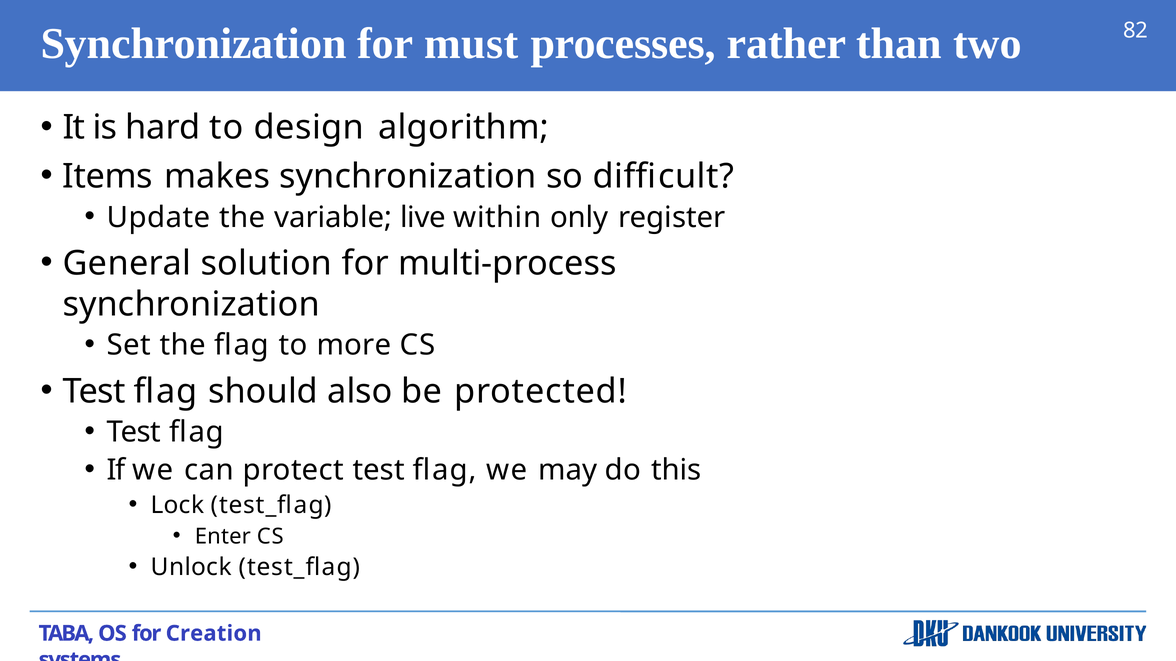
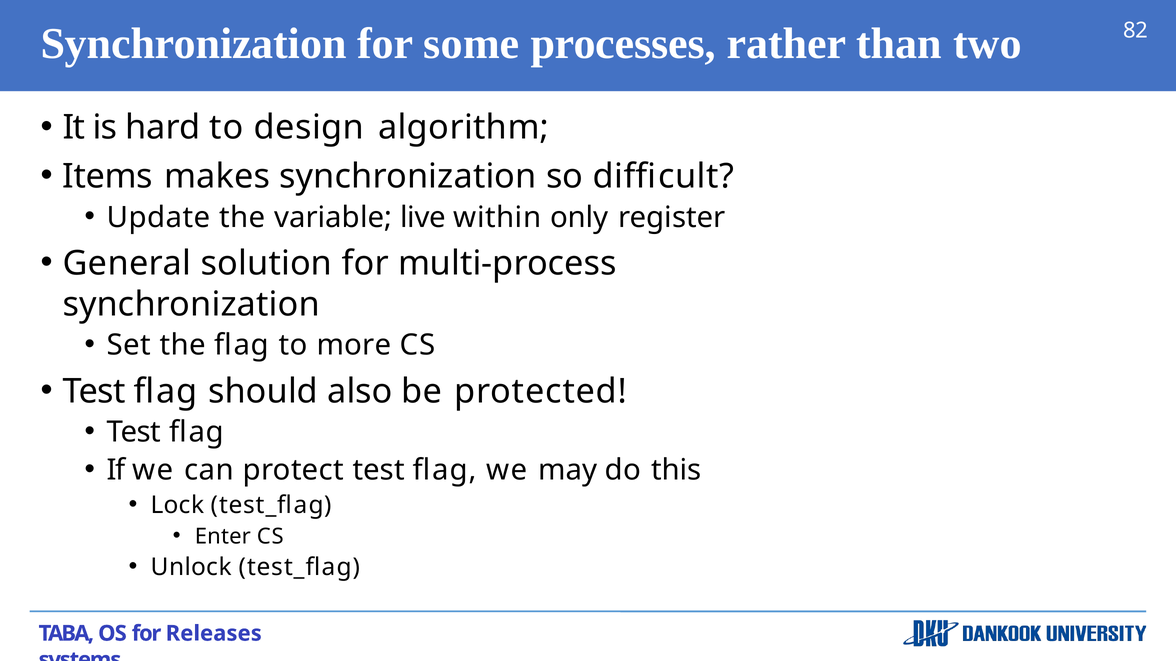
must: must -> some
Creation: Creation -> Releases
